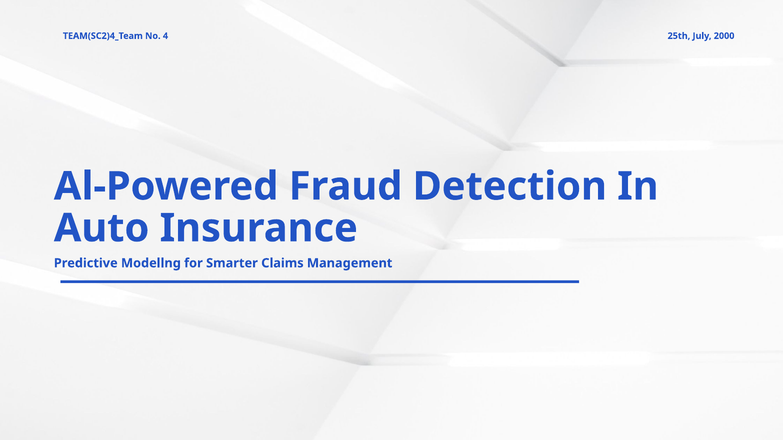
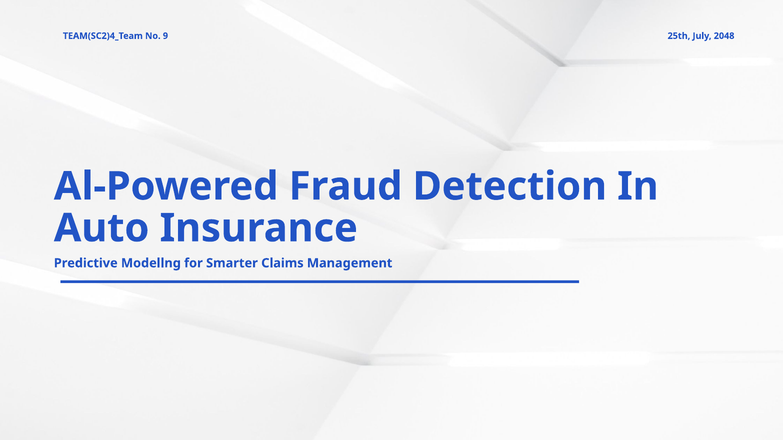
4: 4 -> 9
2000: 2000 -> 2048
